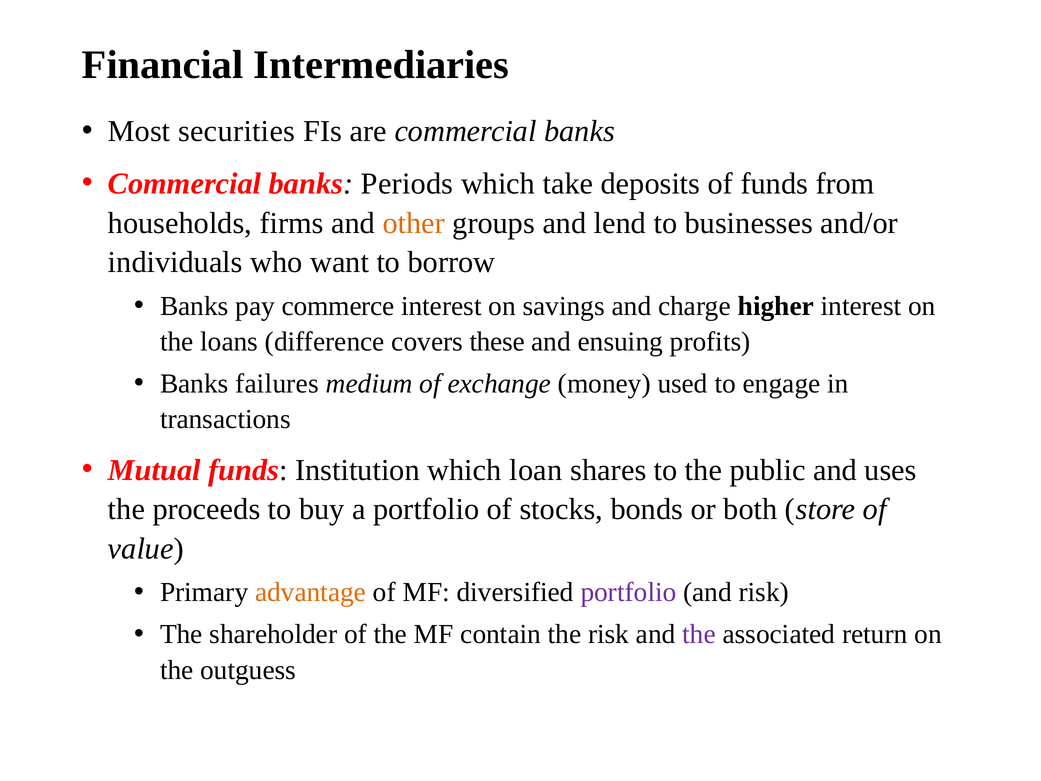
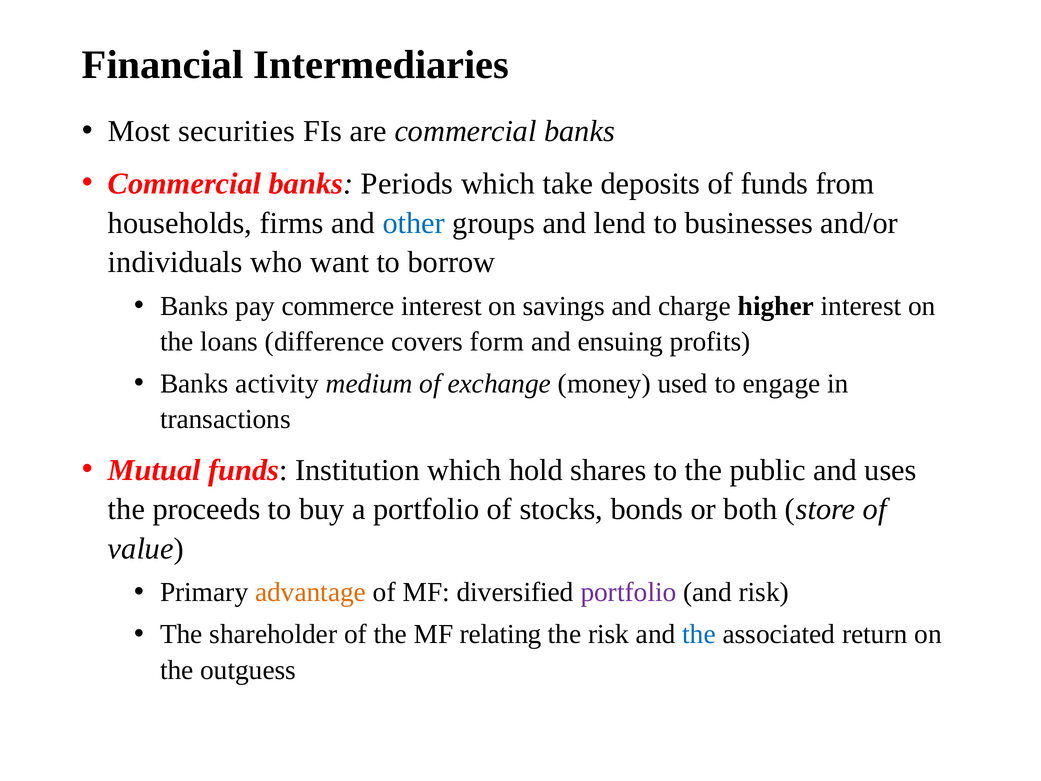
other colour: orange -> blue
these: these -> form
failures: failures -> activity
loan: loan -> hold
contain: contain -> relating
the at (699, 634) colour: purple -> blue
